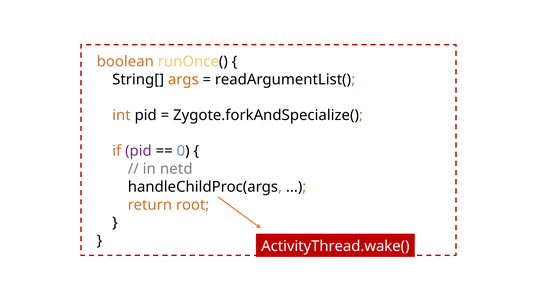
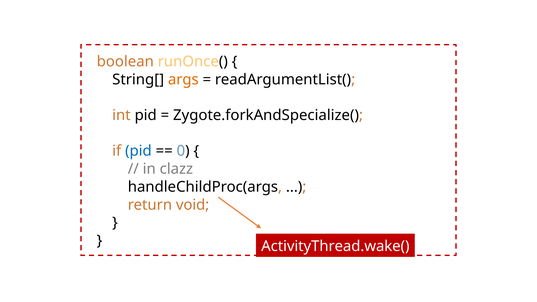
pid at (138, 151) colour: purple -> blue
netd: netd -> clazz
root: root -> void
